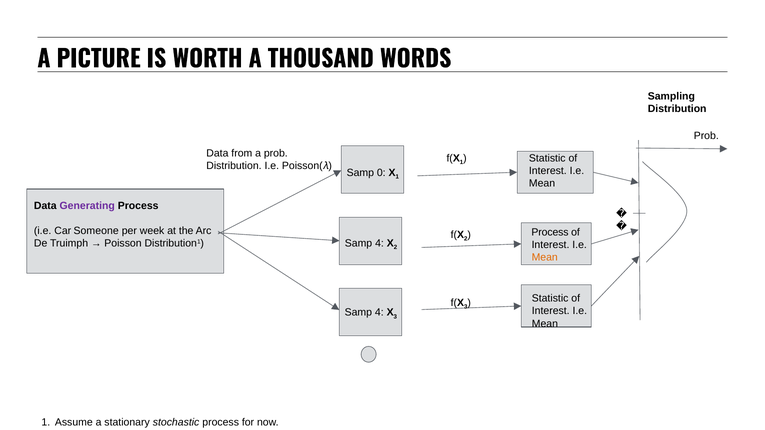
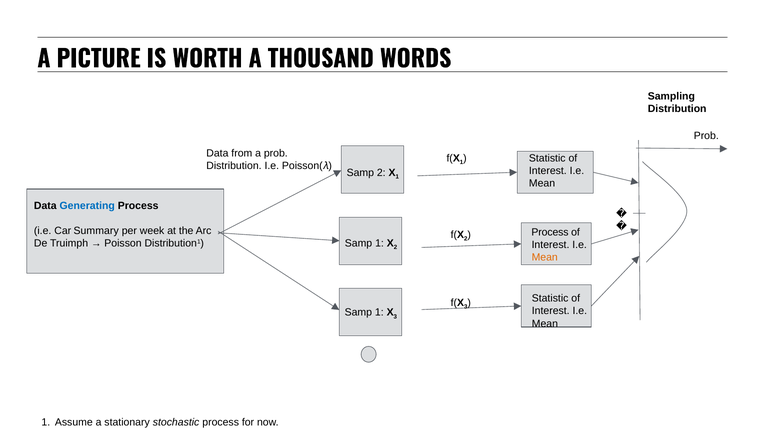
Samp 0: 0 -> 2
Generating colour: purple -> blue
Someone: Someone -> Summary
4 at (379, 243): 4 -> 1
4 at (379, 312): 4 -> 1
